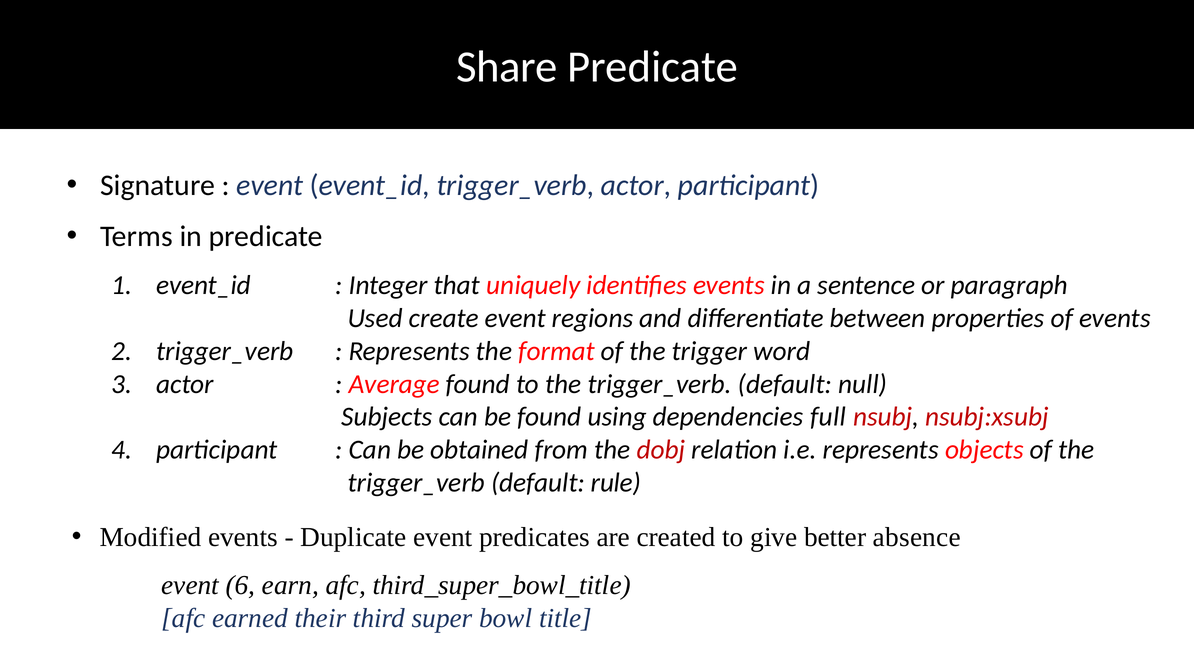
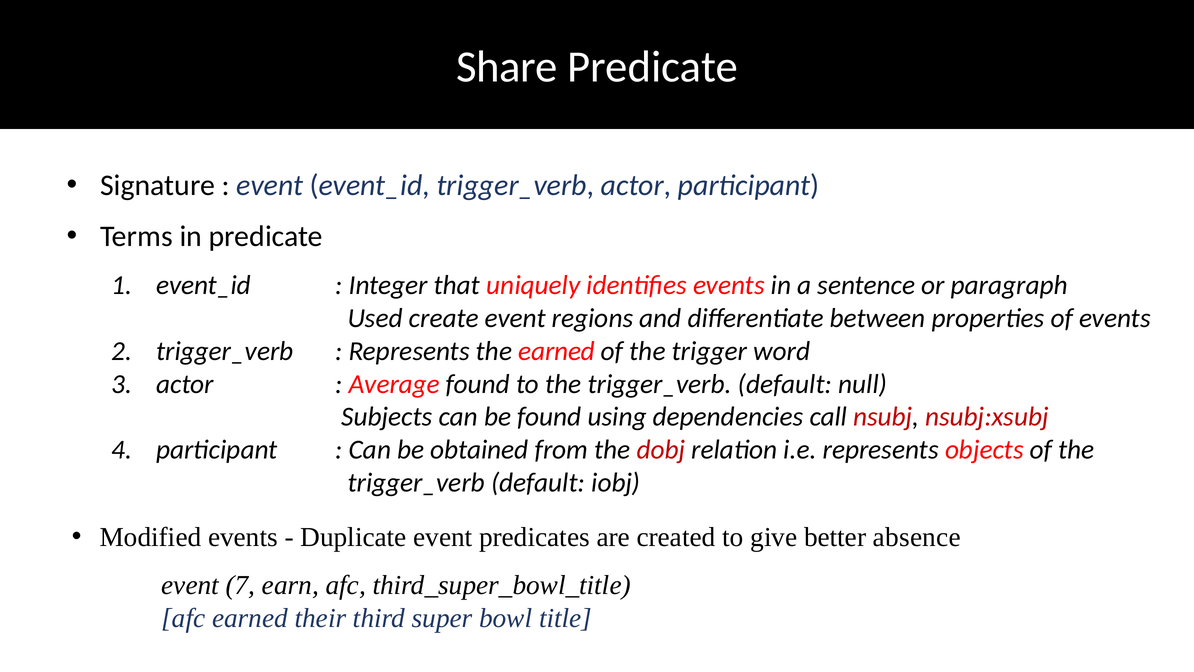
the format: format -> earned
full: full -> call
rule: rule -> iobj
6: 6 -> 7
